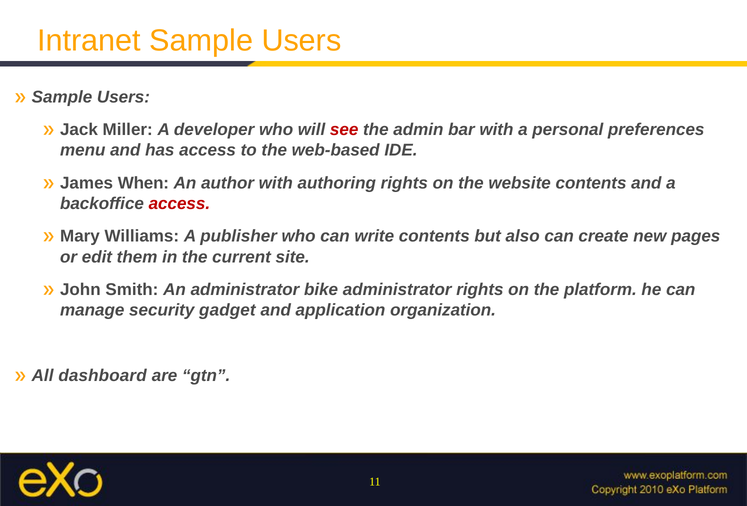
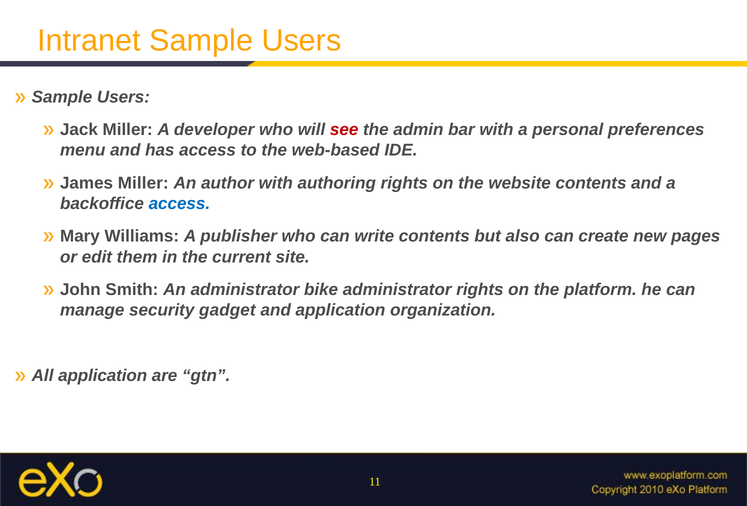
James When: When -> Miller
access at (179, 204) colour: red -> blue
All dashboard: dashboard -> application
